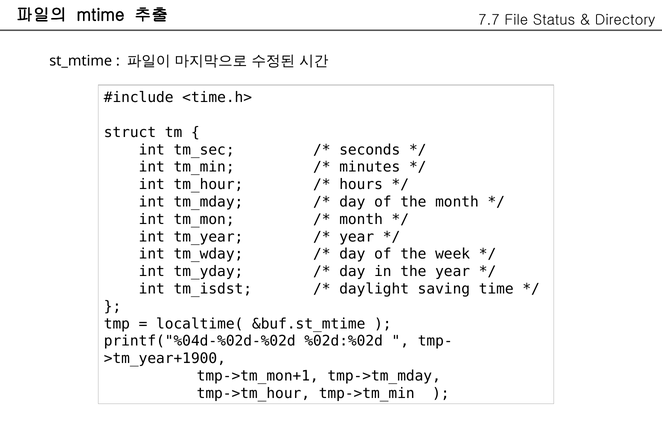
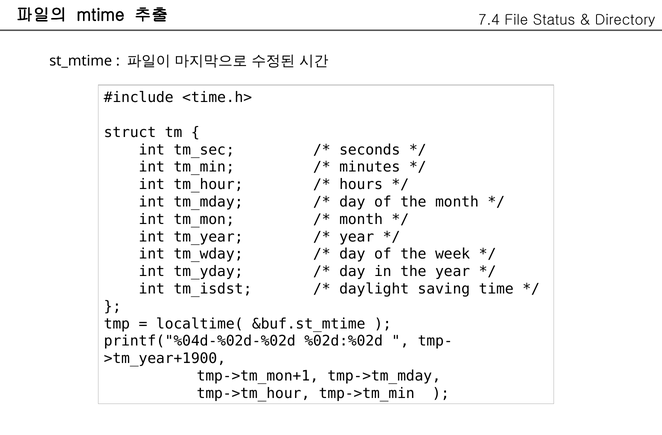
7.7: 7.7 -> 7.4
